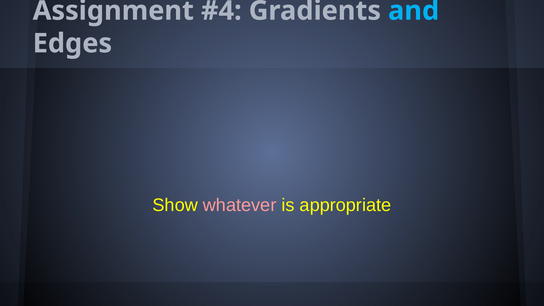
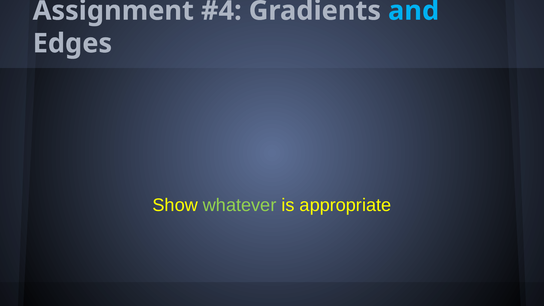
whatever colour: pink -> light green
